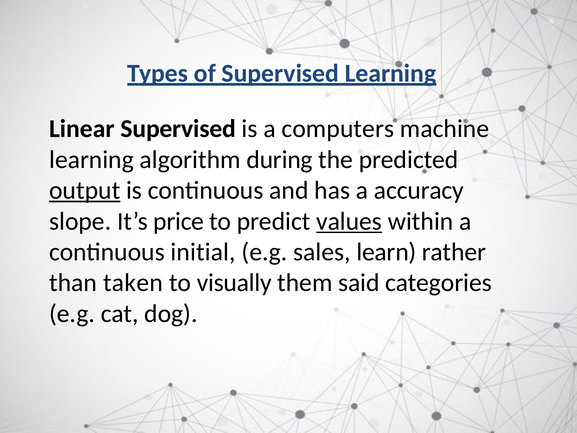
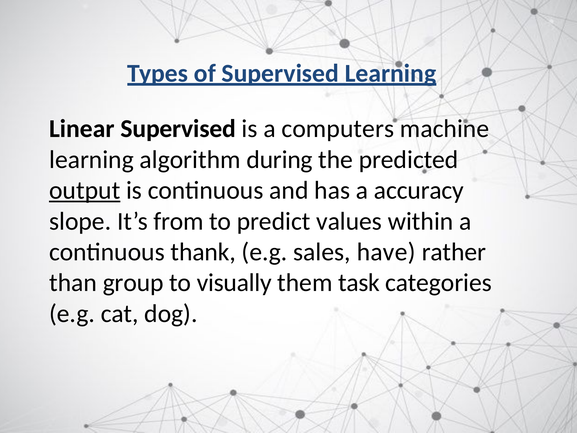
price: price -> from
values underline: present -> none
initial: initial -> thank
learn: learn -> have
taken: taken -> group
said: said -> task
